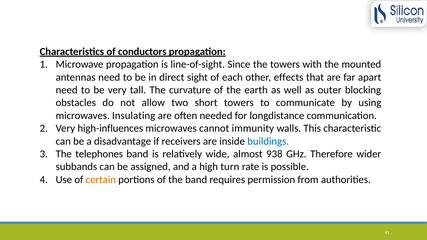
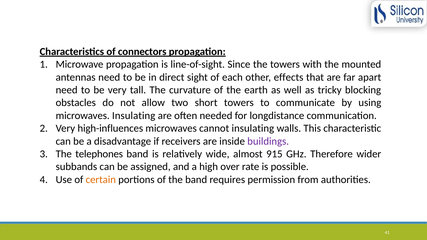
conductors: conductors -> connectors
outer: outer -> tricky
cannot immunity: immunity -> insulating
buildings colour: blue -> purple
938: 938 -> 915
turn: turn -> over
